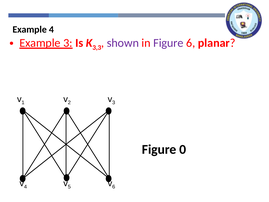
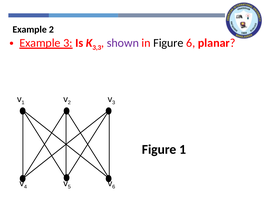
Example 4: 4 -> 2
Figure at (168, 43) colour: purple -> black
Figure 0: 0 -> 1
